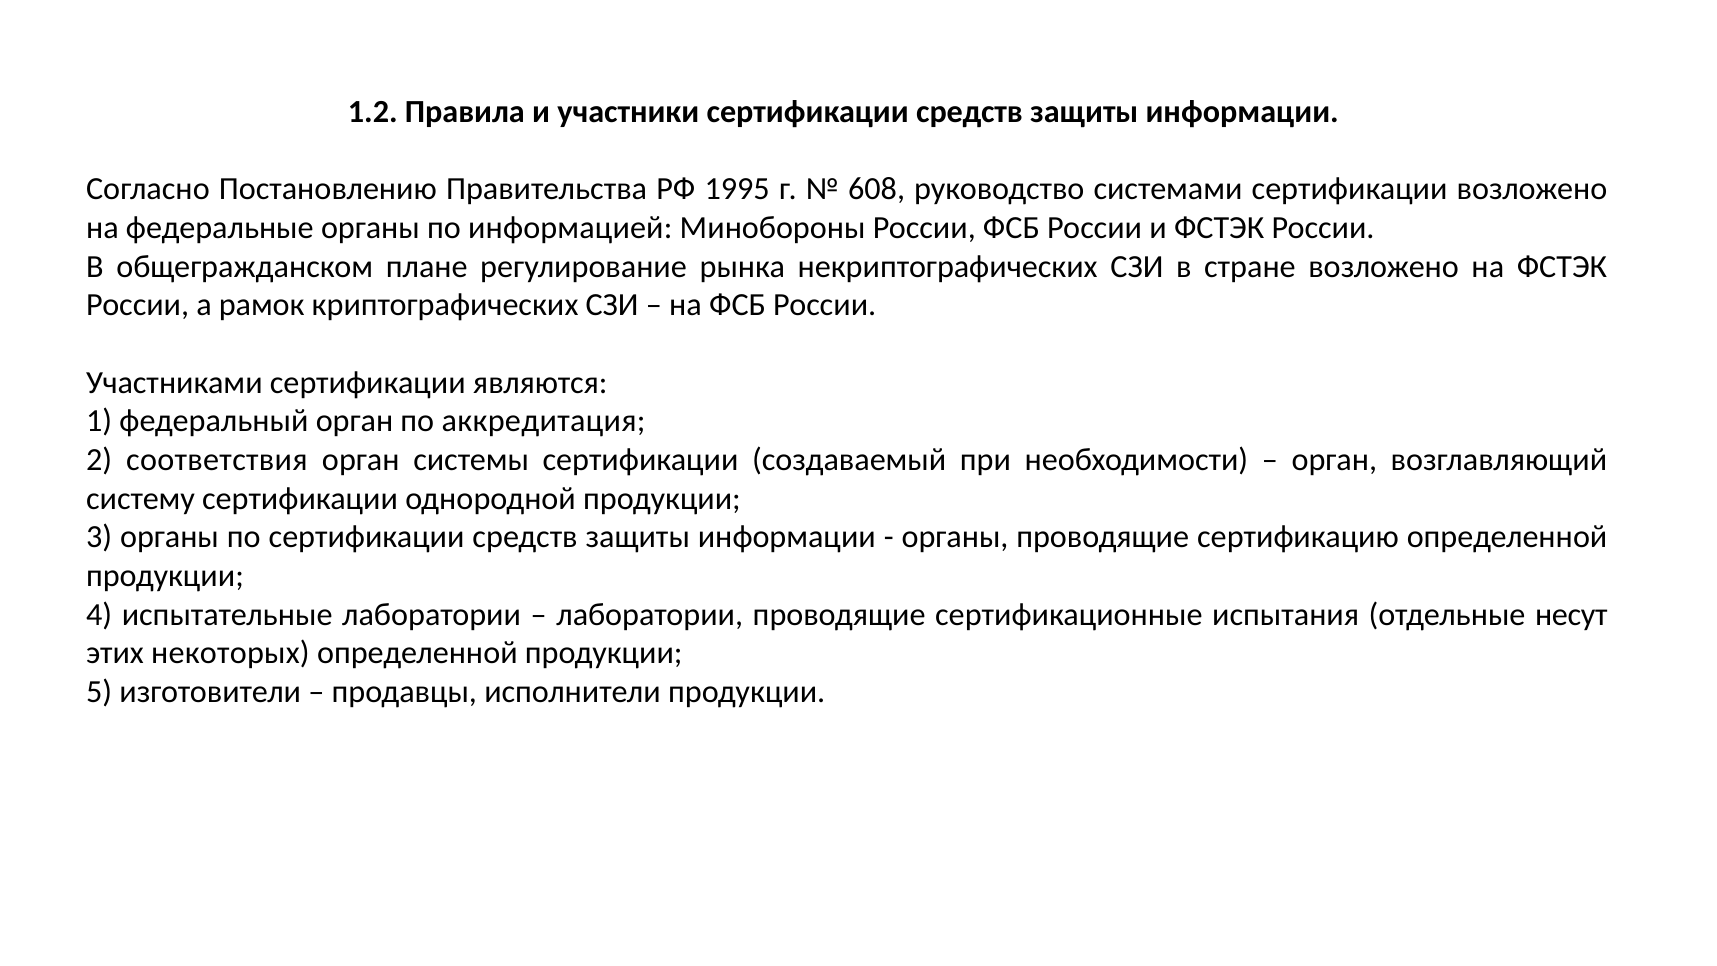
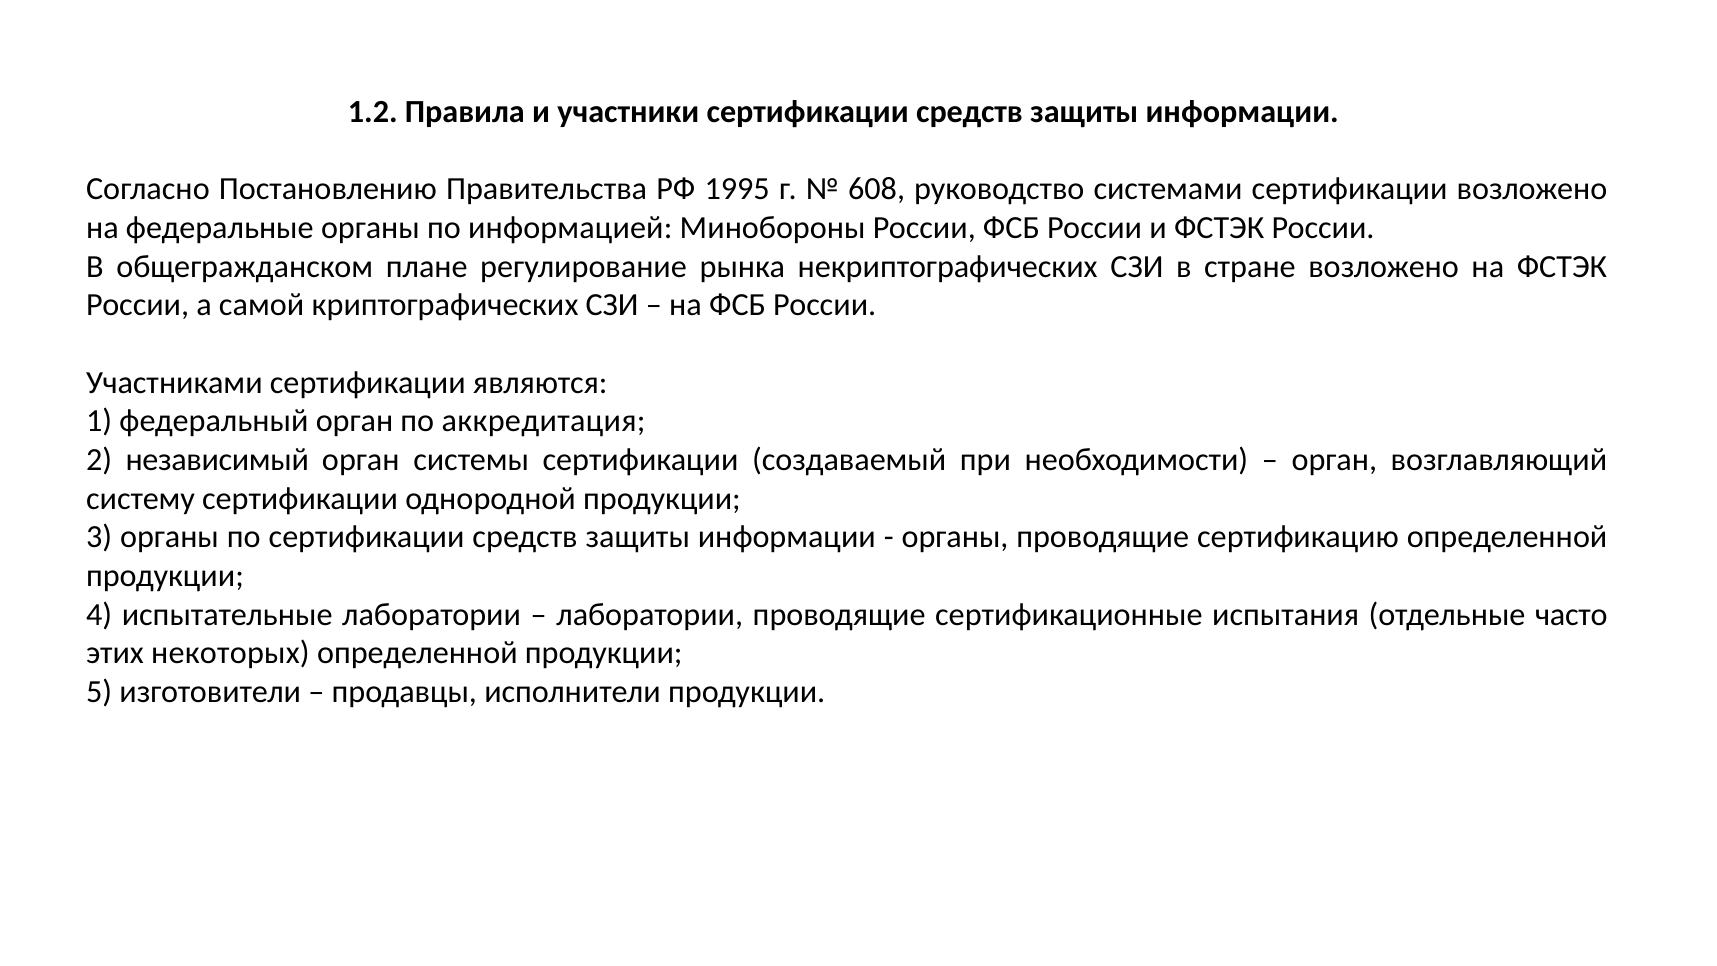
рамок: рамок -> самой
соответствия: соответствия -> независимый
несут: несут -> часто
